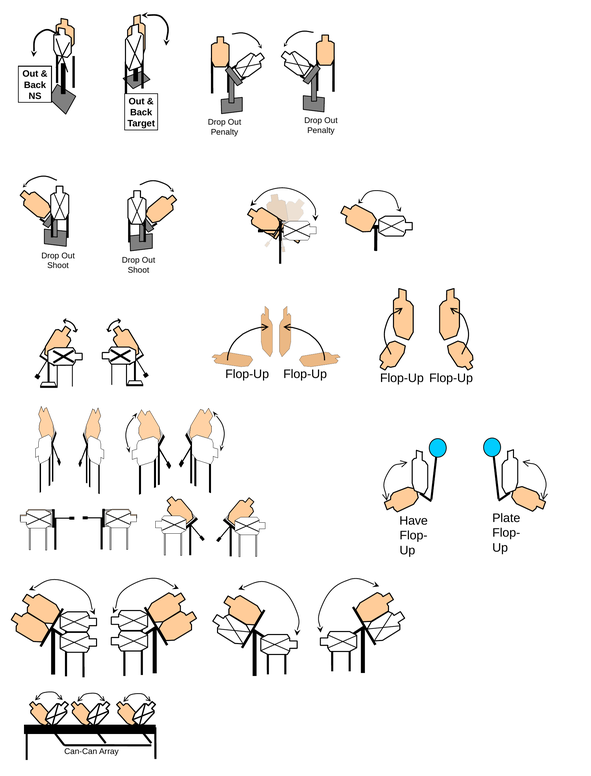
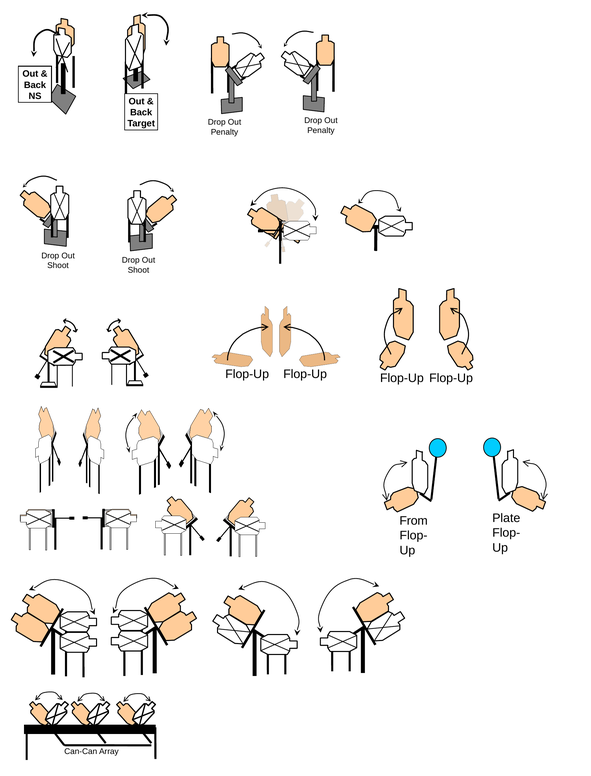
Have: Have -> From
